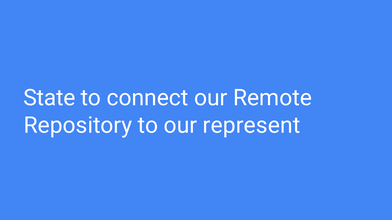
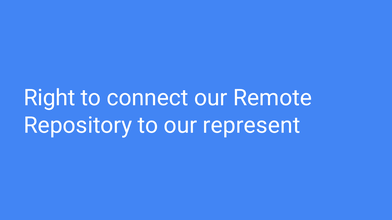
State: State -> Right
